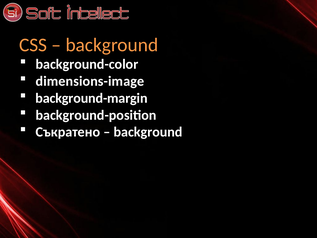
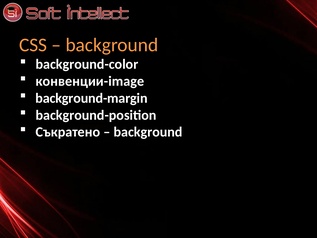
dimensions-image: dimensions-image -> конвенции-image
